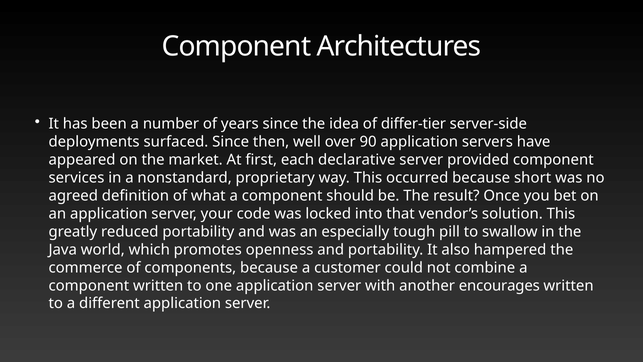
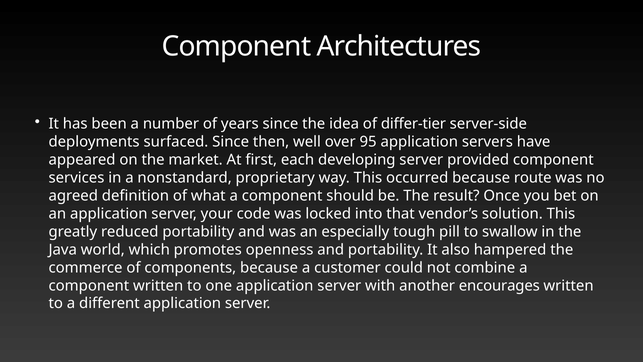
90: 90 -> 95
declarative: declarative -> developing
short: short -> route
